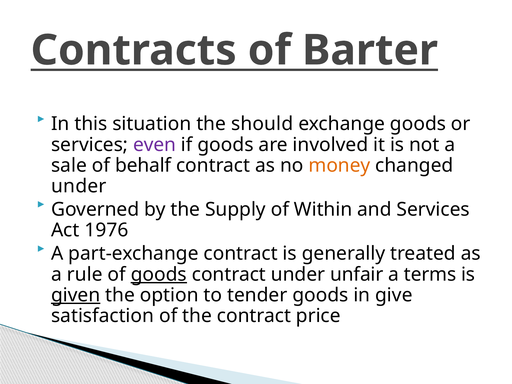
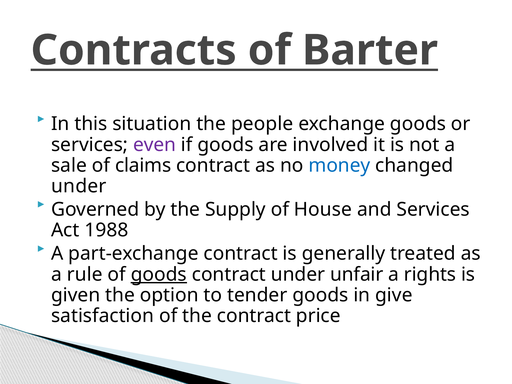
should: should -> people
behalf: behalf -> claims
money colour: orange -> blue
Within: Within -> House
1976: 1976 -> 1988
terms: terms -> rights
given underline: present -> none
